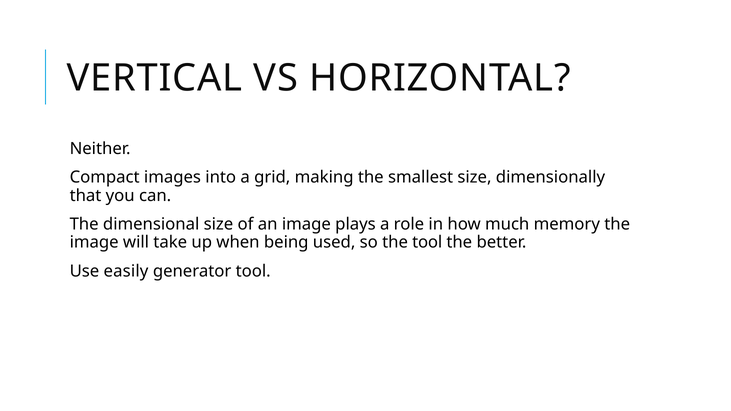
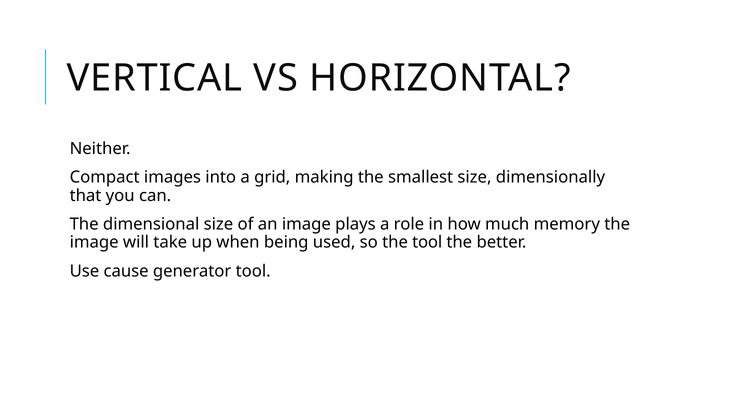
easily: easily -> cause
